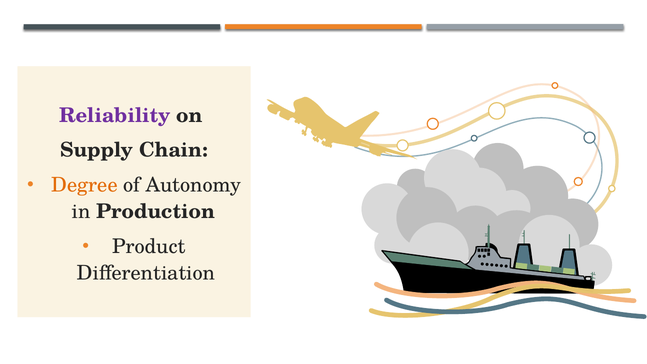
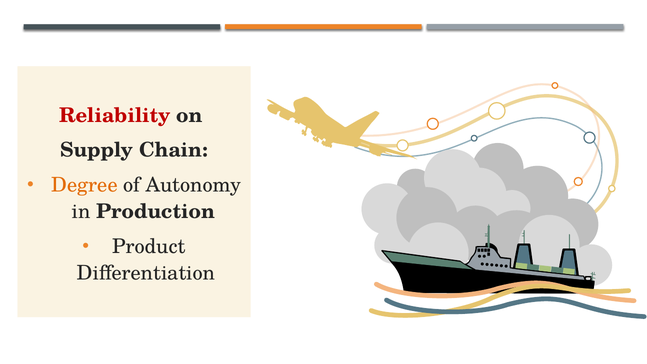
Reliability colour: purple -> red
